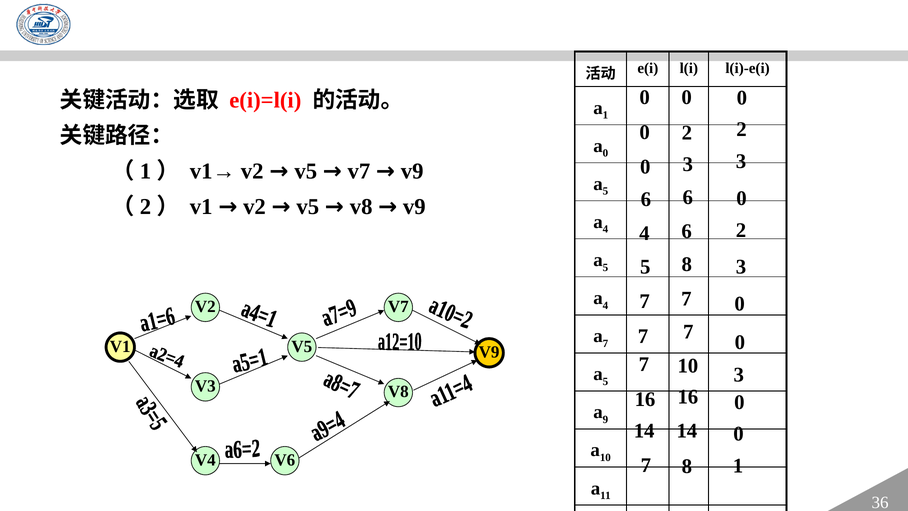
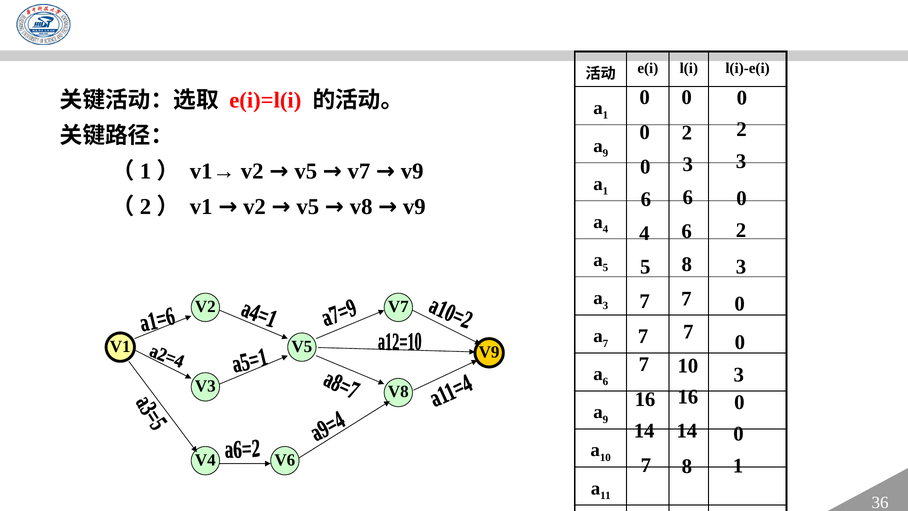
0 at (605, 153): 0 -> 9
5 at (605, 191): 5 -> 1
4 at (605, 305): 4 -> 3
5 at (605, 381): 5 -> 6
